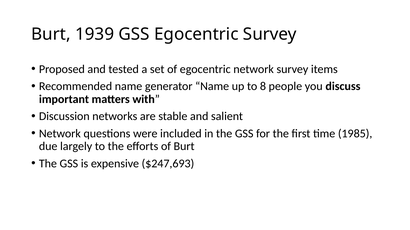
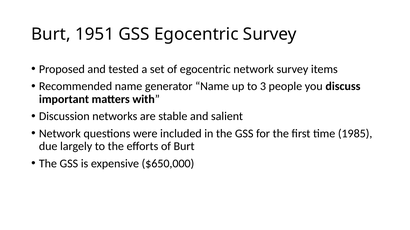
1939: 1939 -> 1951
8: 8 -> 3
$247,693: $247,693 -> $650,000
